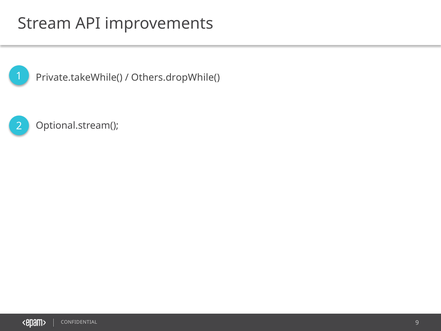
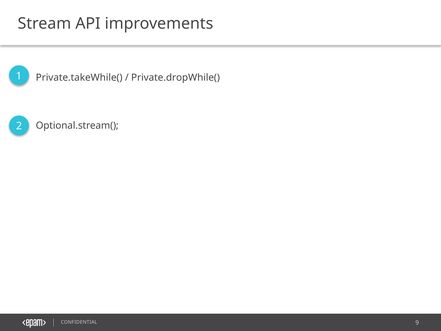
Others.dropWhile(: Others.dropWhile( -> Private.dropWhile(
